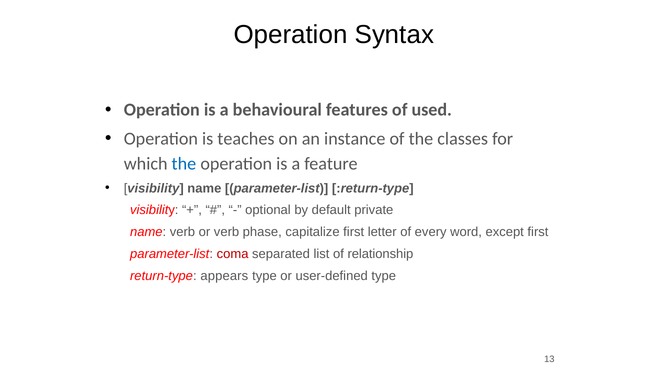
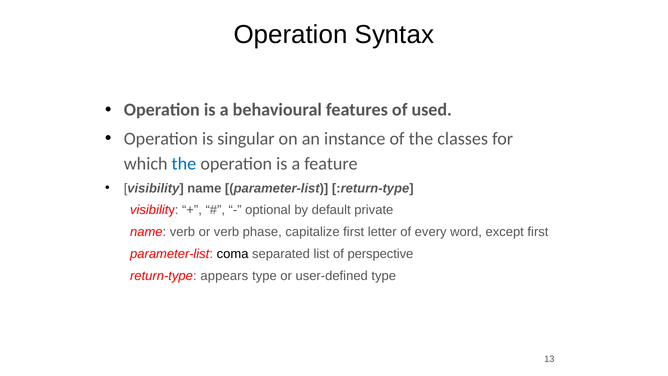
teaches: teaches -> singular
coma colour: red -> black
relationship: relationship -> perspective
